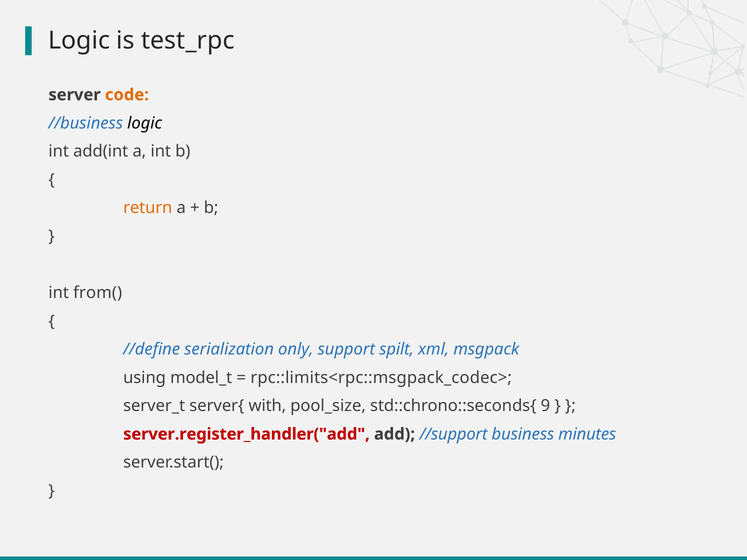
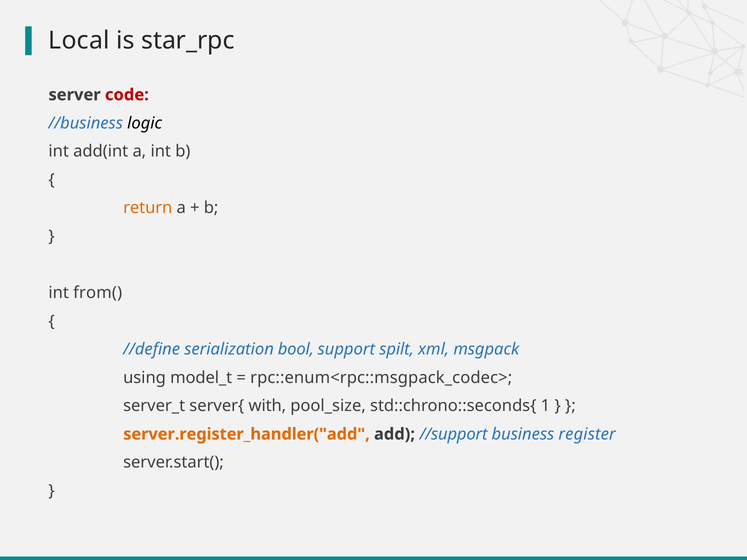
Logic at (79, 41): Logic -> Local
test_rpc: test_rpc -> star_rpc
code colour: orange -> red
only: only -> bool
rpc::limits<rpc::msgpack_codec>: rpc::limits<rpc::msgpack_codec> -> rpc::enum<rpc::msgpack_codec>
9: 9 -> 1
server.register_handler("add colour: red -> orange
minutes: minutes -> register
